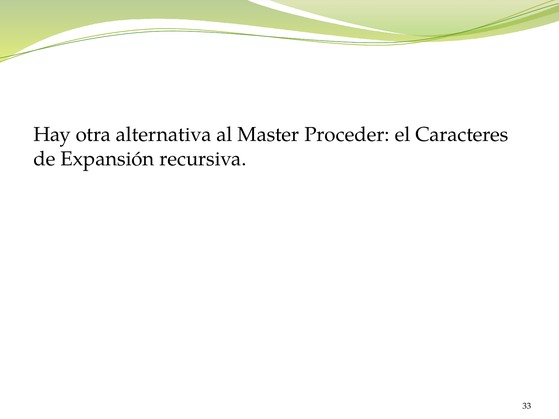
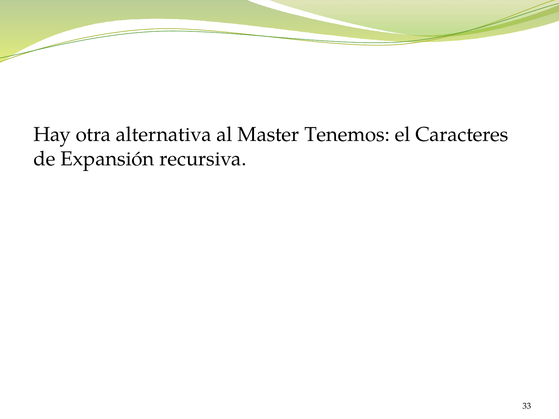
Proceder: Proceder -> Tenemos
